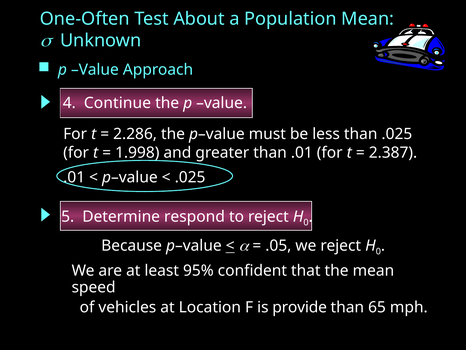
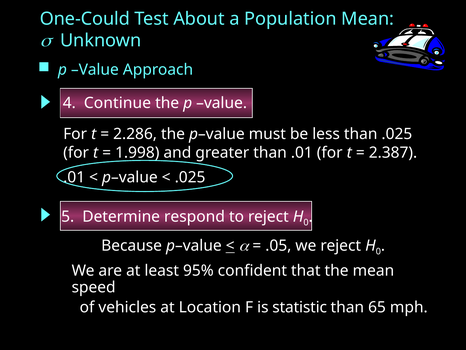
One-Often: One-Often -> One-Could
provide: provide -> statistic
